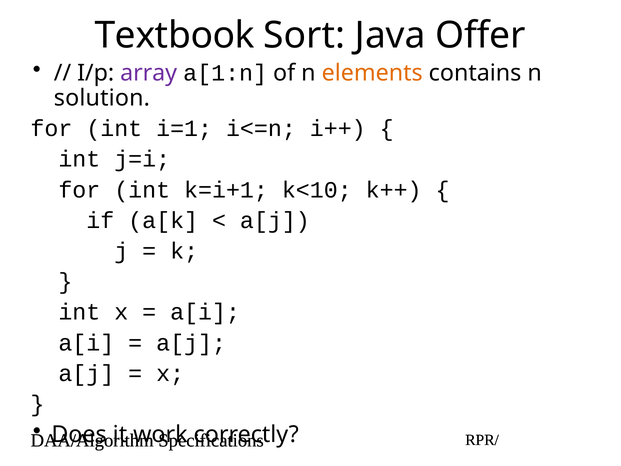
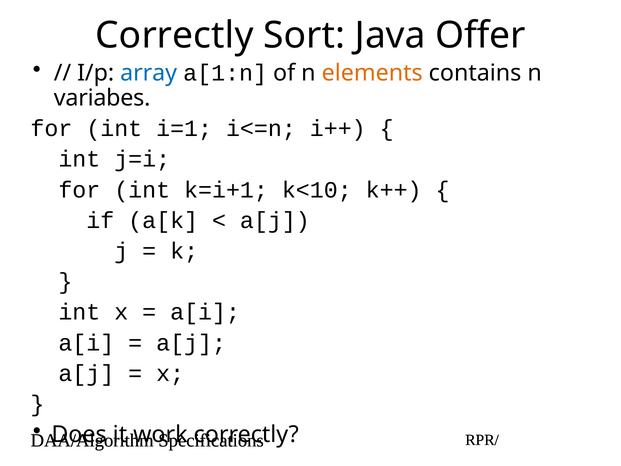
Textbook at (175, 35): Textbook -> Correctly
array colour: purple -> blue
solution: solution -> variabes
